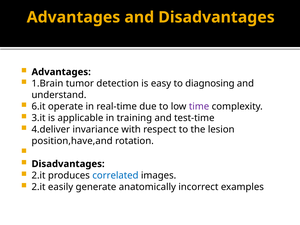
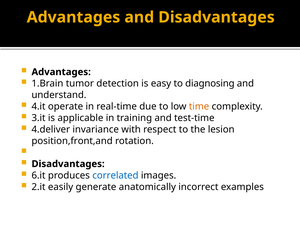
6.it: 6.it -> 4.it
time colour: purple -> orange
position,have,and: position,have,and -> position,front,and
2.it at (39, 175): 2.it -> 6.it
